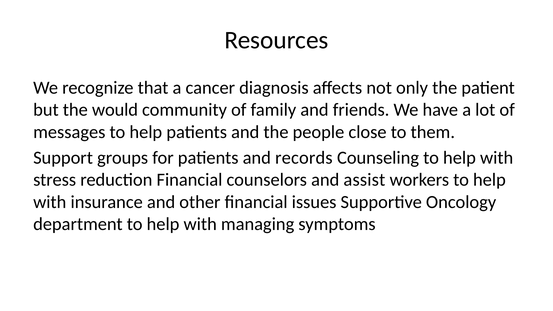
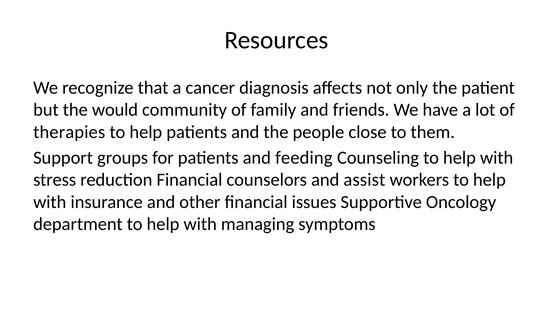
messages: messages -> therapies
records: records -> feeding
